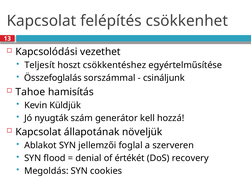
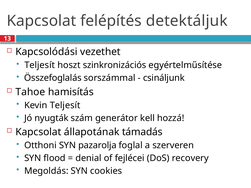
csökkenhet: csökkenhet -> detektáljuk
csökkentéshez: csökkentéshez -> szinkronizációs
Kevin Küldjük: Küldjük -> Teljesít
növeljük: növeljük -> támadás
Ablakot: Ablakot -> Otthoni
jellemzői: jellemzői -> pazarolja
értékét: értékét -> fejlécei
